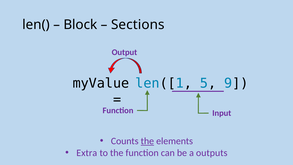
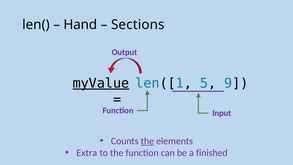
Block: Block -> Hand
myValue underline: none -> present
outputs: outputs -> finished
